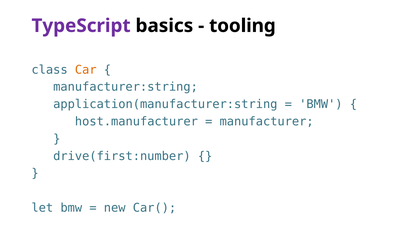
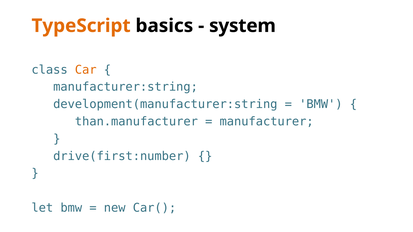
TypeScript colour: purple -> orange
tooling: tooling -> system
application(manufacturer:string: application(manufacturer:string -> development(manufacturer:string
host.manufacturer: host.manufacturer -> than.manufacturer
